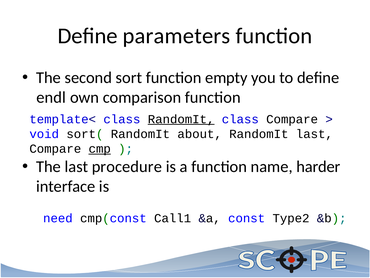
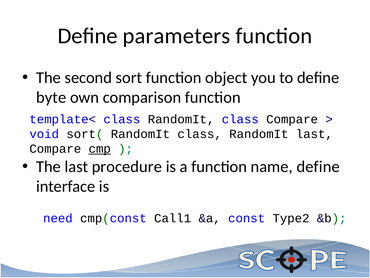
empty: empty -> object
endl: endl -> byte
RandomIt at (181, 119) underline: present -> none
sort( RandomIt about: about -> class
name harder: harder -> define
